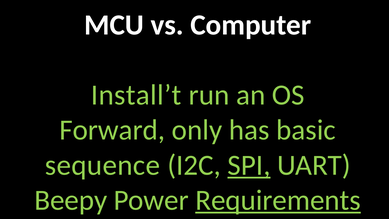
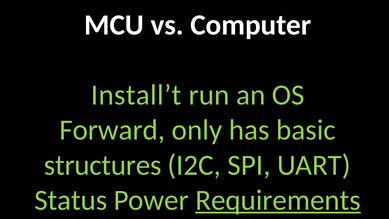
sequence: sequence -> structures
SPI underline: present -> none
Beepy: Beepy -> Status
